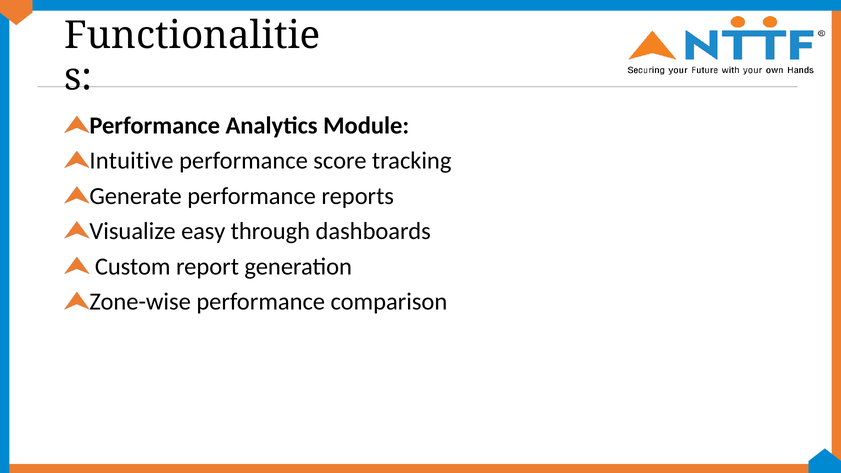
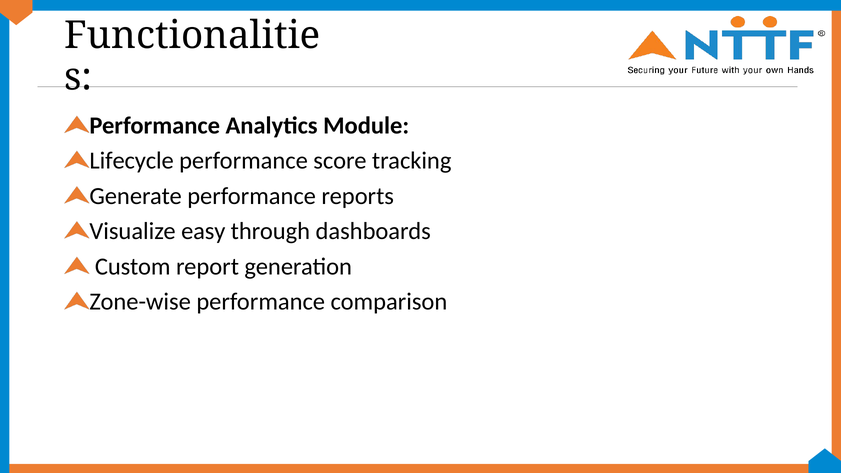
Intuitive: Intuitive -> Lifecycle
